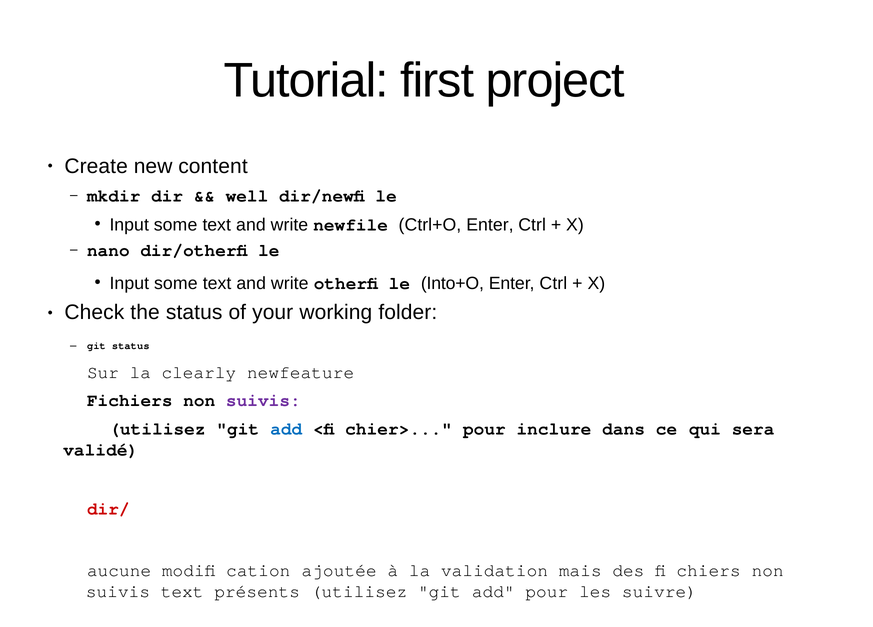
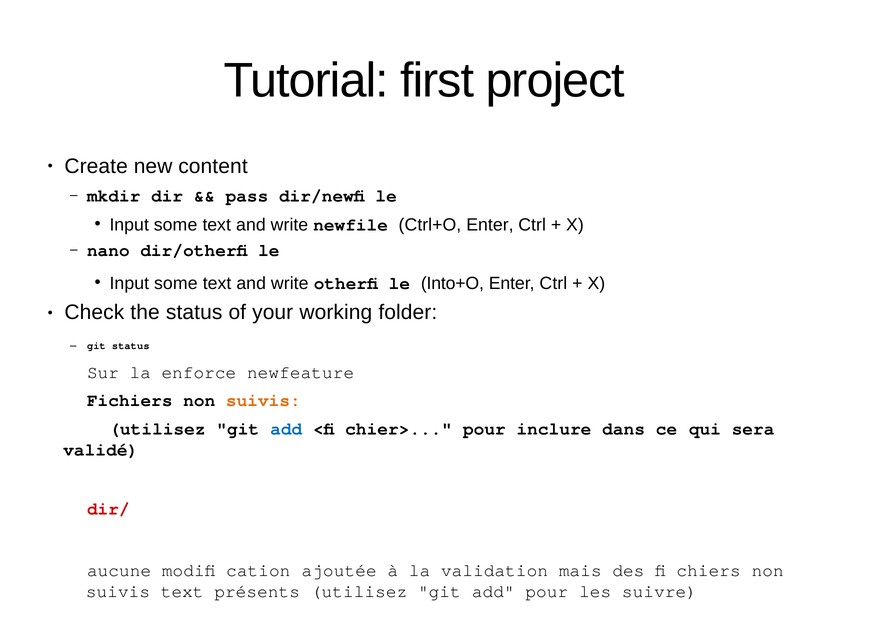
well: well -> pass
clearly: clearly -> enforce
suivis at (263, 400) colour: purple -> orange
